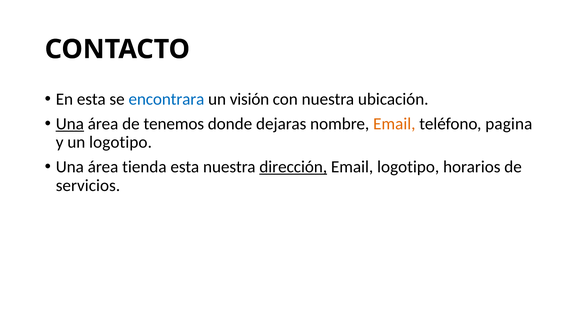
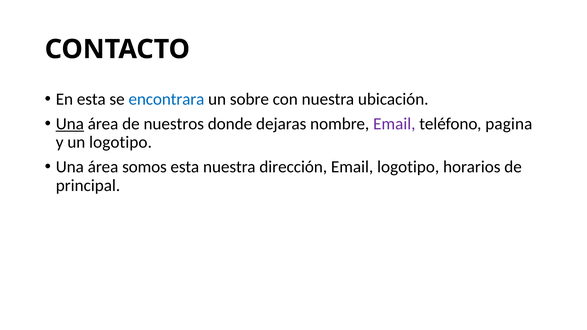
visión: visión -> sobre
tenemos: tenemos -> nuestros
Email at (394, 124) colour: orange -> purple
tienda: tienda -> somos
dirección underline: present -> none
servicios: servicios -> principal
